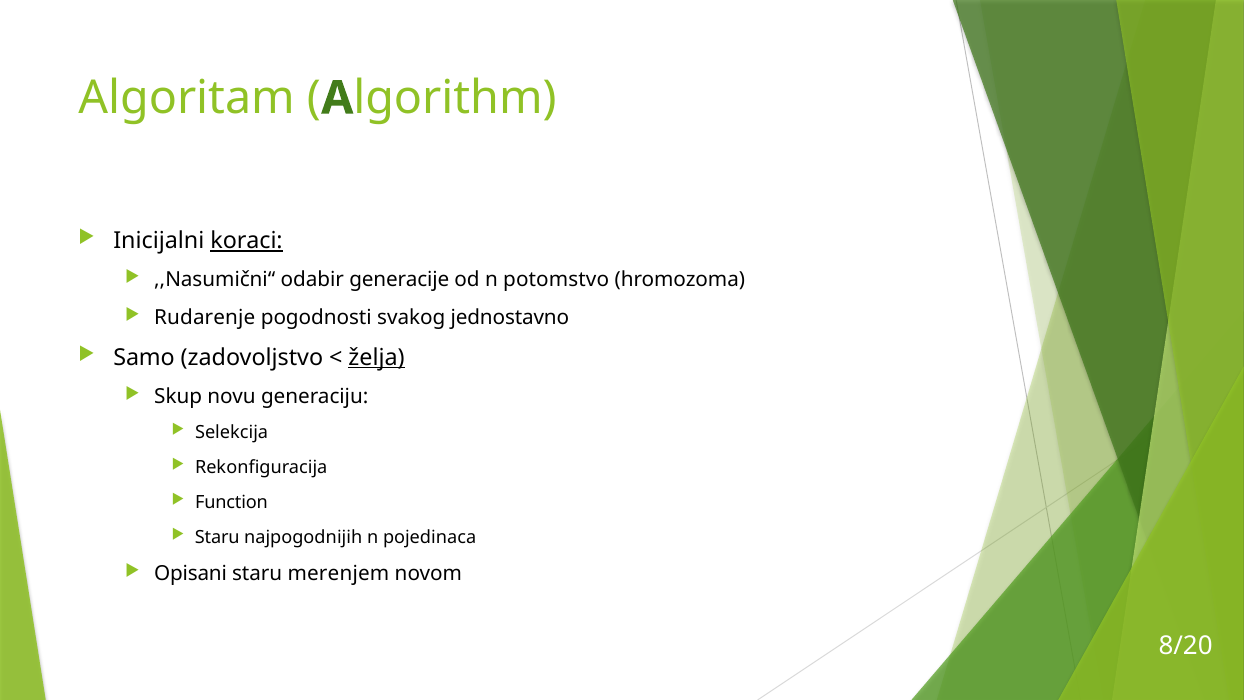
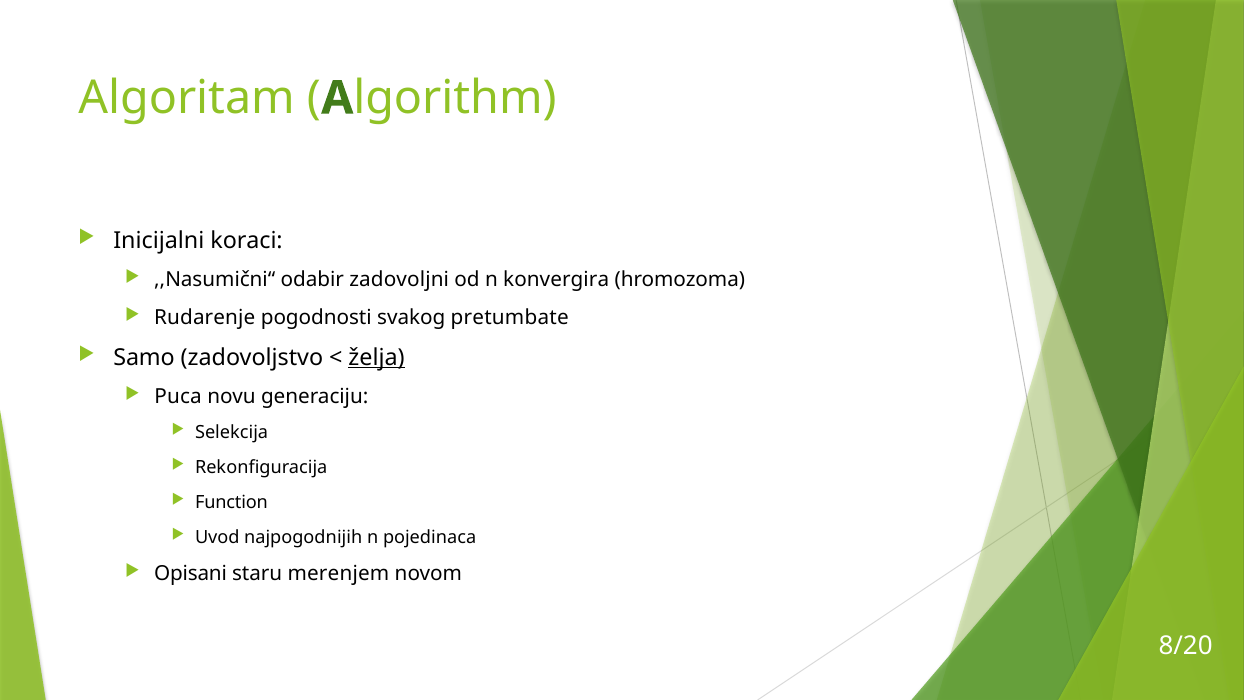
koraci underline: present -> none
generacije: generacije -> zadovoljni
potomstvo: potomstvo -> konvergira
jednostavno: jednostavno -> pretumbate
Skup: Skup -> Puca
Staru at (217, 537): Staru -> Uvod
